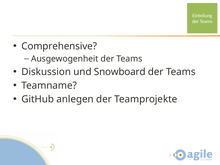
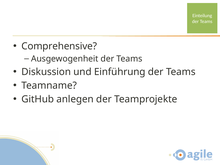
Snowboard: Snowboard -> Einführung
